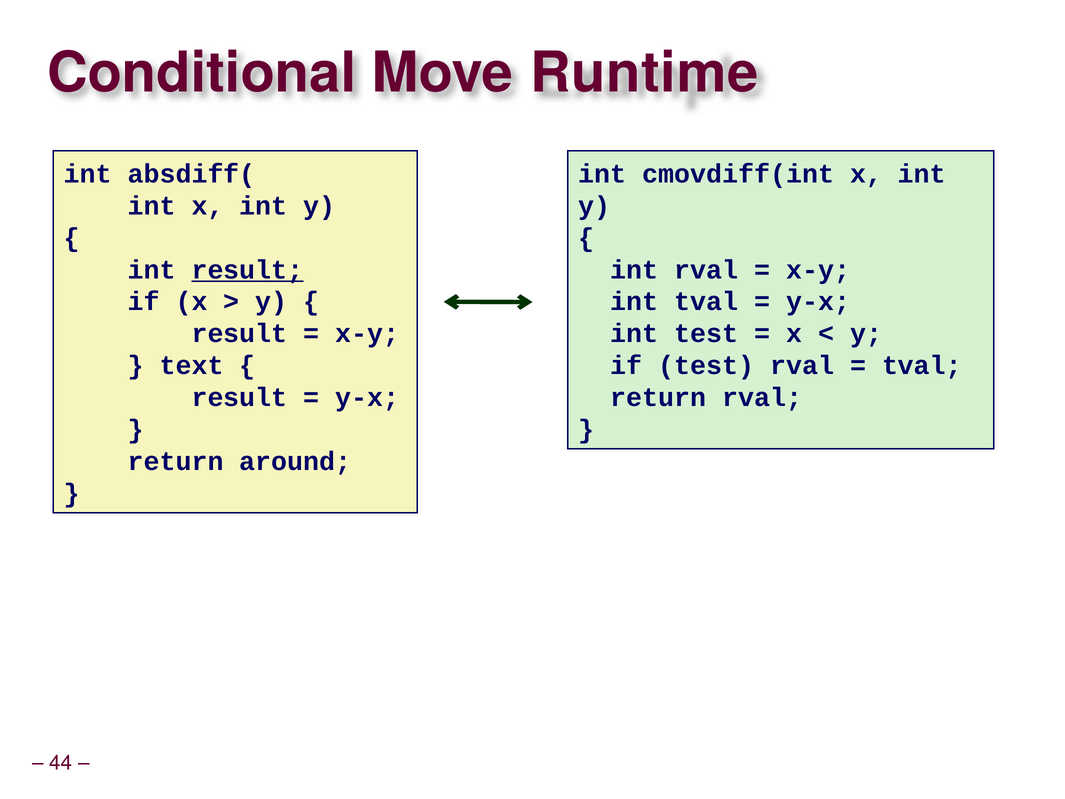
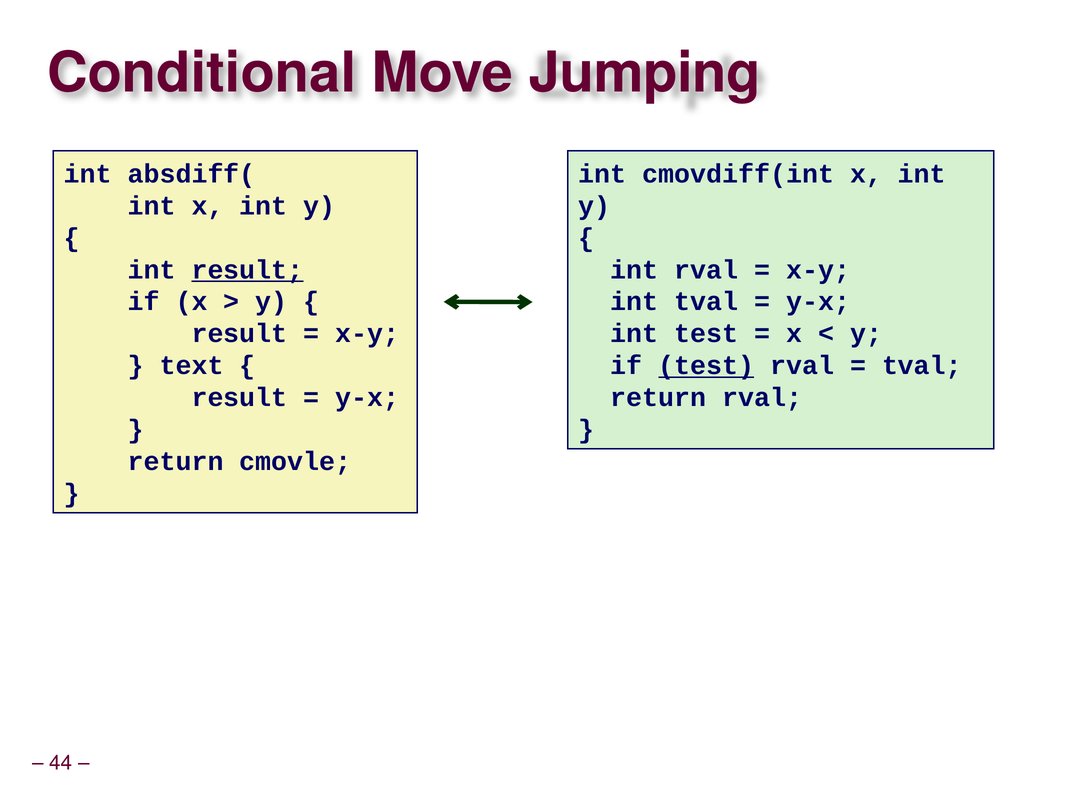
Runtime: Runtime -> Jumping
test at (706, 366) underline: none -> present
around: around -> cmovle
